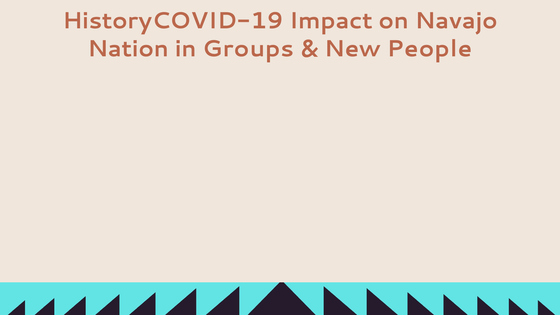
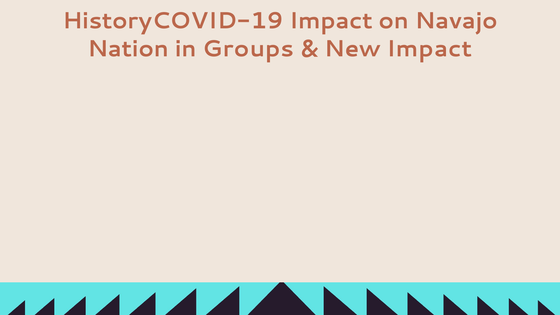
New People: People -> Impact
